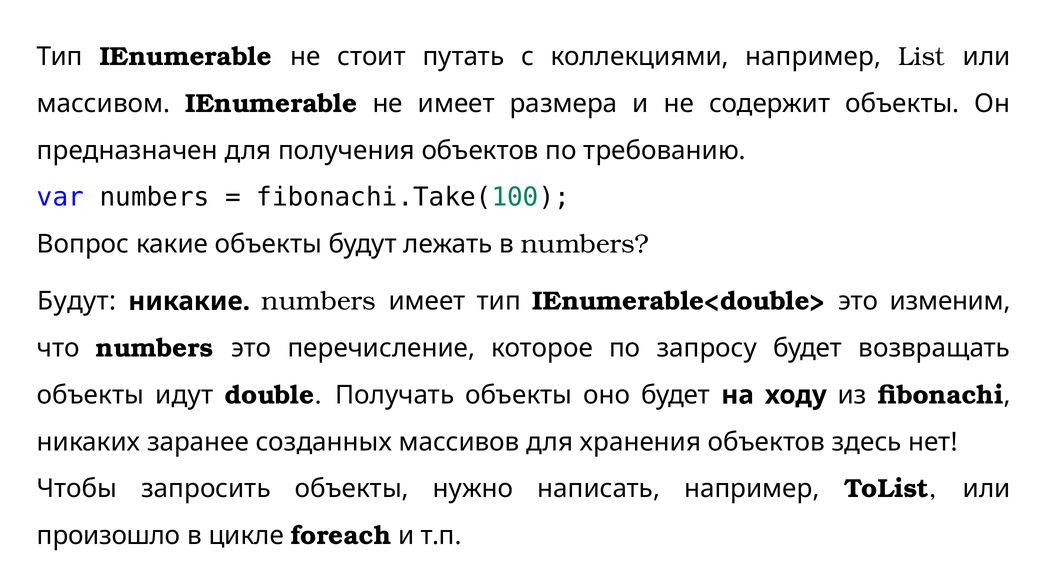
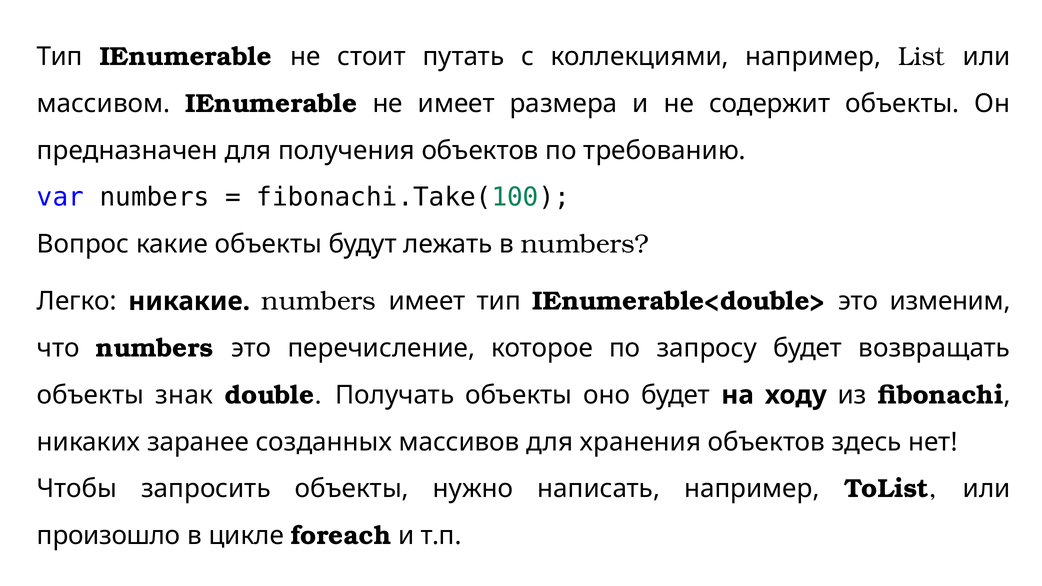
Будут at (77, 301): Будут -> Легко
идут: идут -> знак
